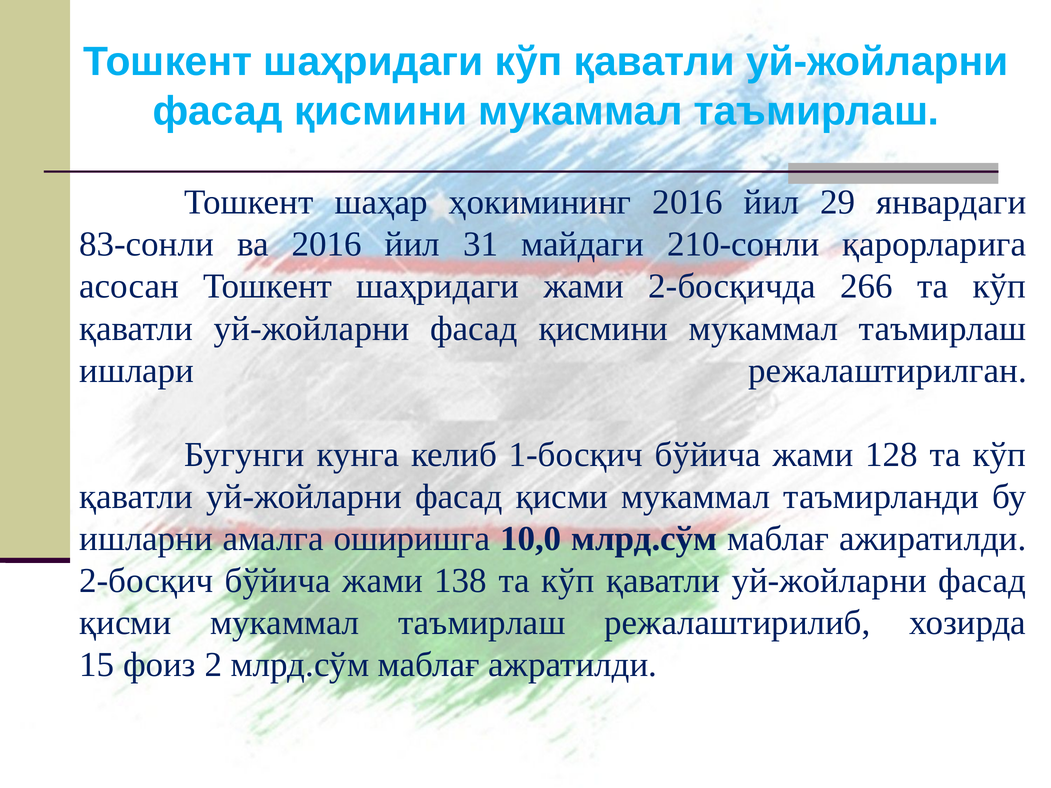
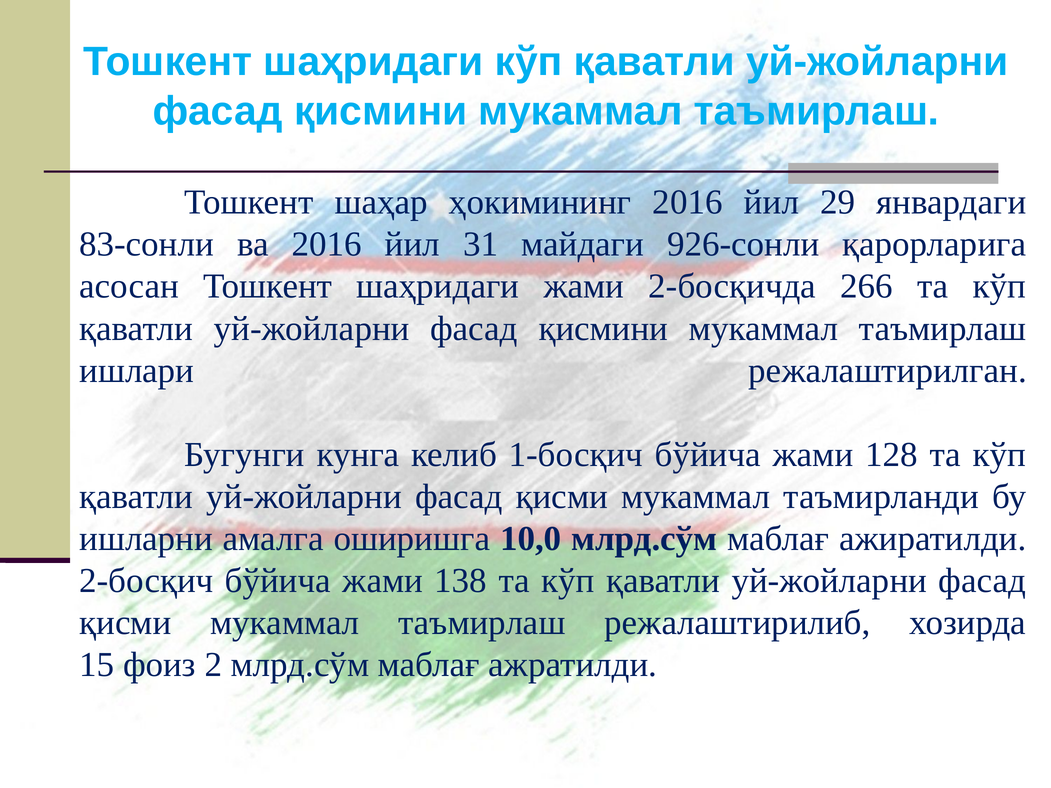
210-сонли: 210-сонли -> 926-сонли
